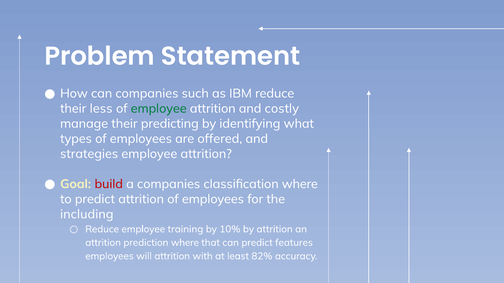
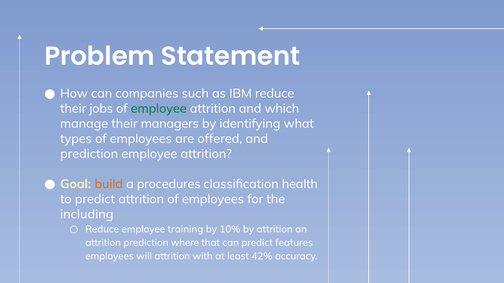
less: less -> jobs
costly: costly -> which
predicting: predicting -> managers
strategies at (89, 154): strategies -> prediction
build colour: red -> orange
a companies: companies -> procedures
classification where: where -> health
82%: 82% -> 42%
